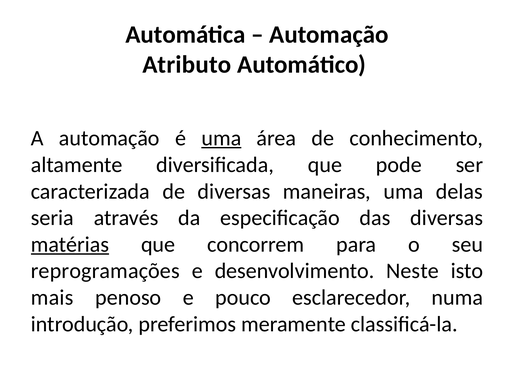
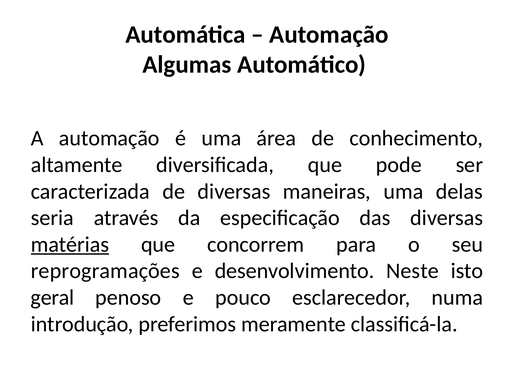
Atributo: Atributo -> Algumas
uma at (221, 138) underline: present -> none
mais: mais -> geral
